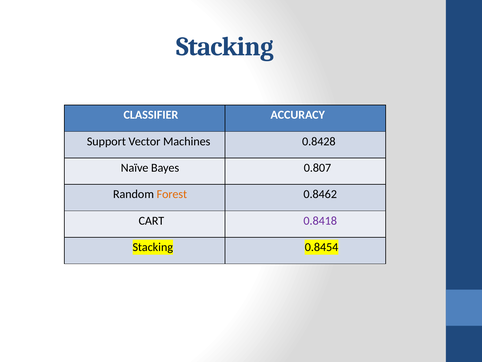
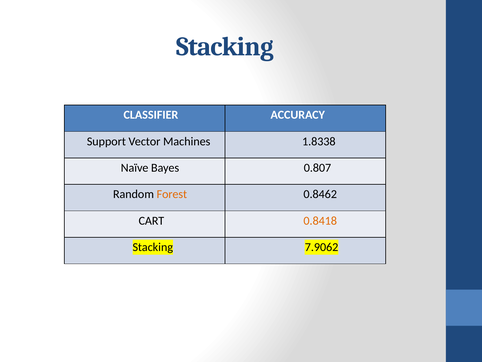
0.8428: 0.8428 -> 1.8338
0.8418 colour: purple -> orange
0.8454: 0.8454 -> 7.9062
